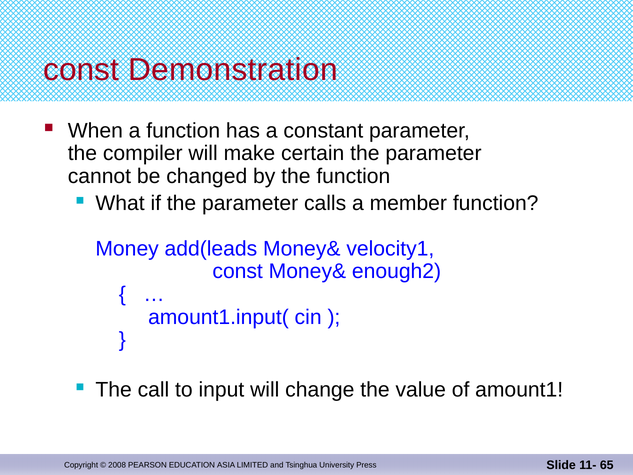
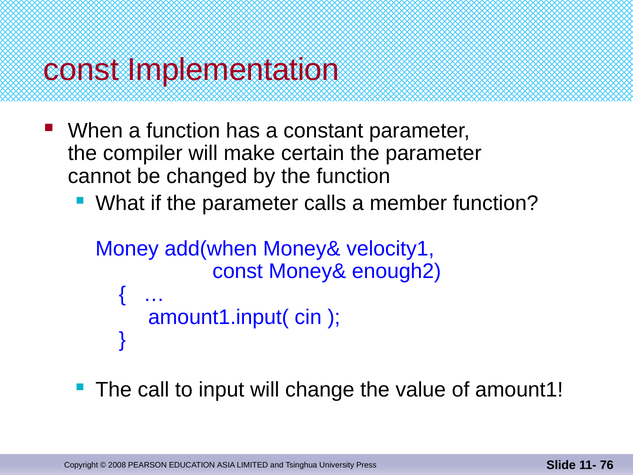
Demonstration: Demonstration -> Implementation
add(leads: add(leads -> add(when
65: 65 -> 76
